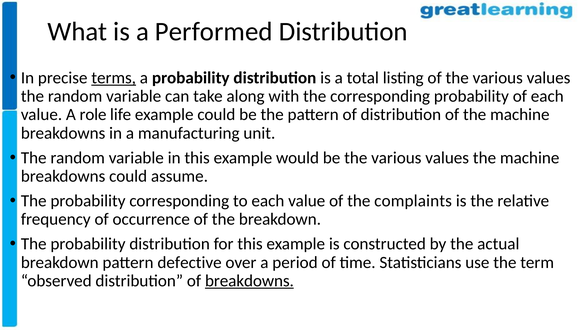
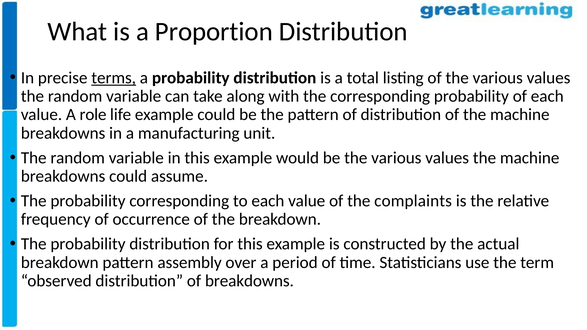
Performed: Performed -> Proportion
defective: defective -> assembly
breakdowns at (249, 281) underline: present -> none
